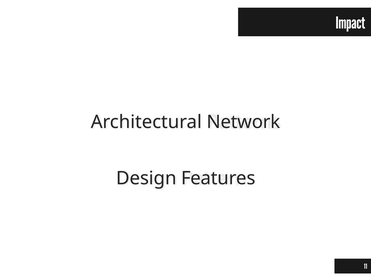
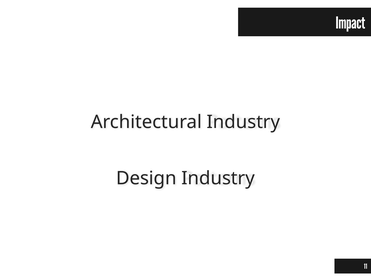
Architectural Network: Network -> Industry
Design Features: Features -> Industry
